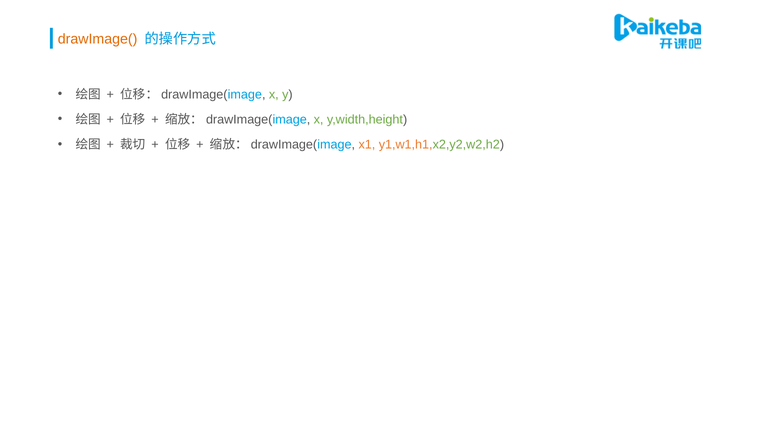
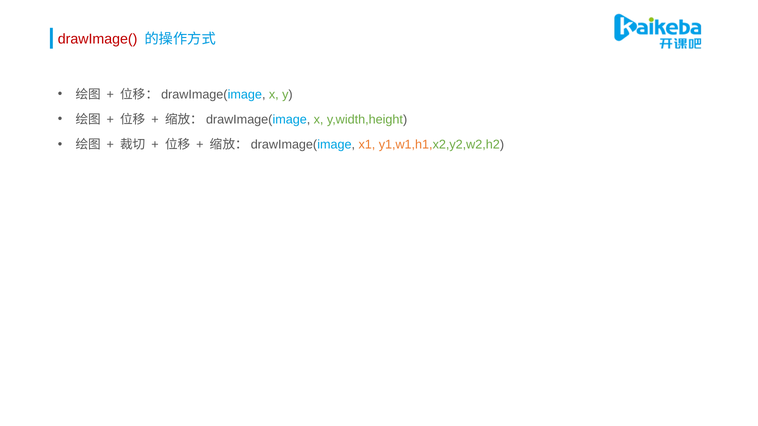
drawImage( colour: orange -> red
